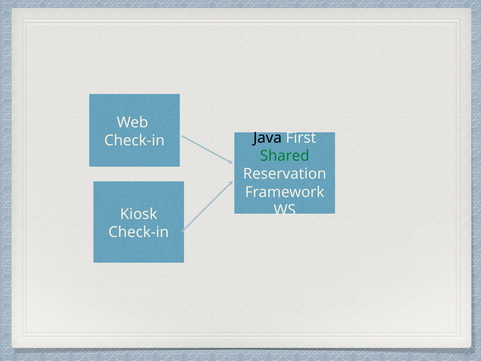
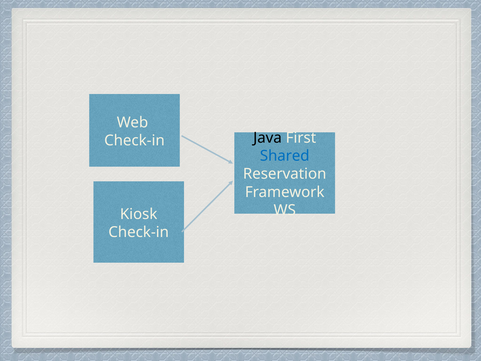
Shared colour: green -> blue
